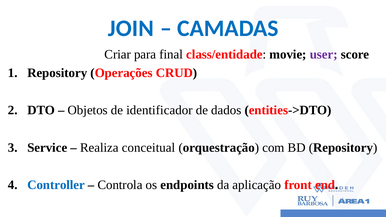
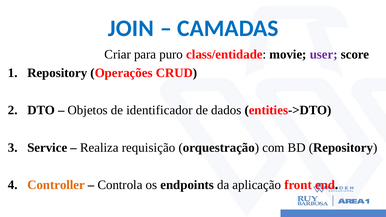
final: final -> puro
conceitual: conceitual -> requisição
Controller colour: blue -> orange
